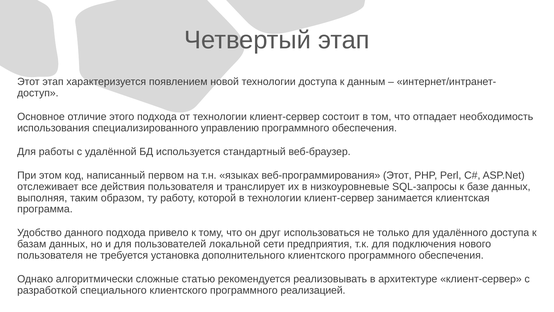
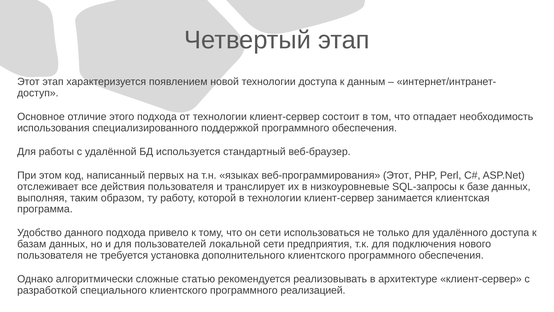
управлению: управлению -> поддержкой
первом: первом -> первых
он друг: друг -> сети
